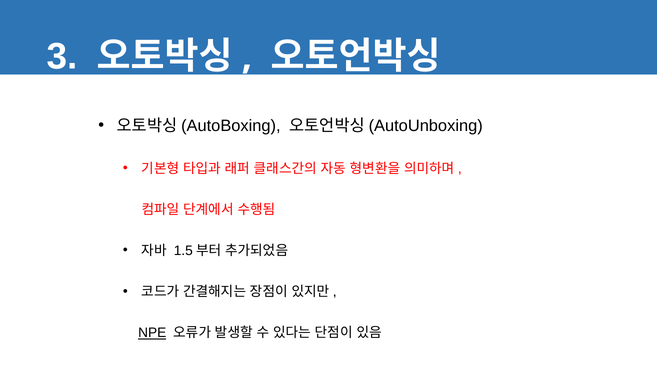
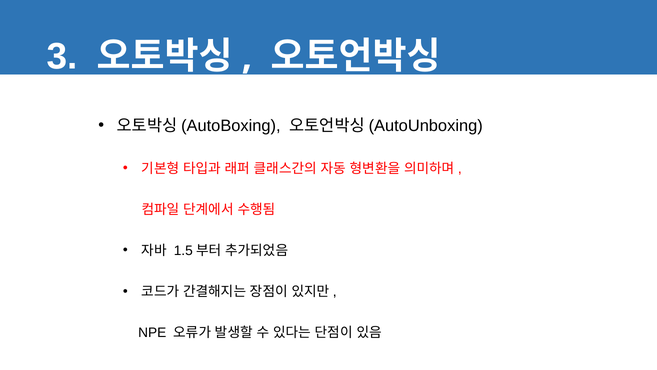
NPE underline: present -> none
